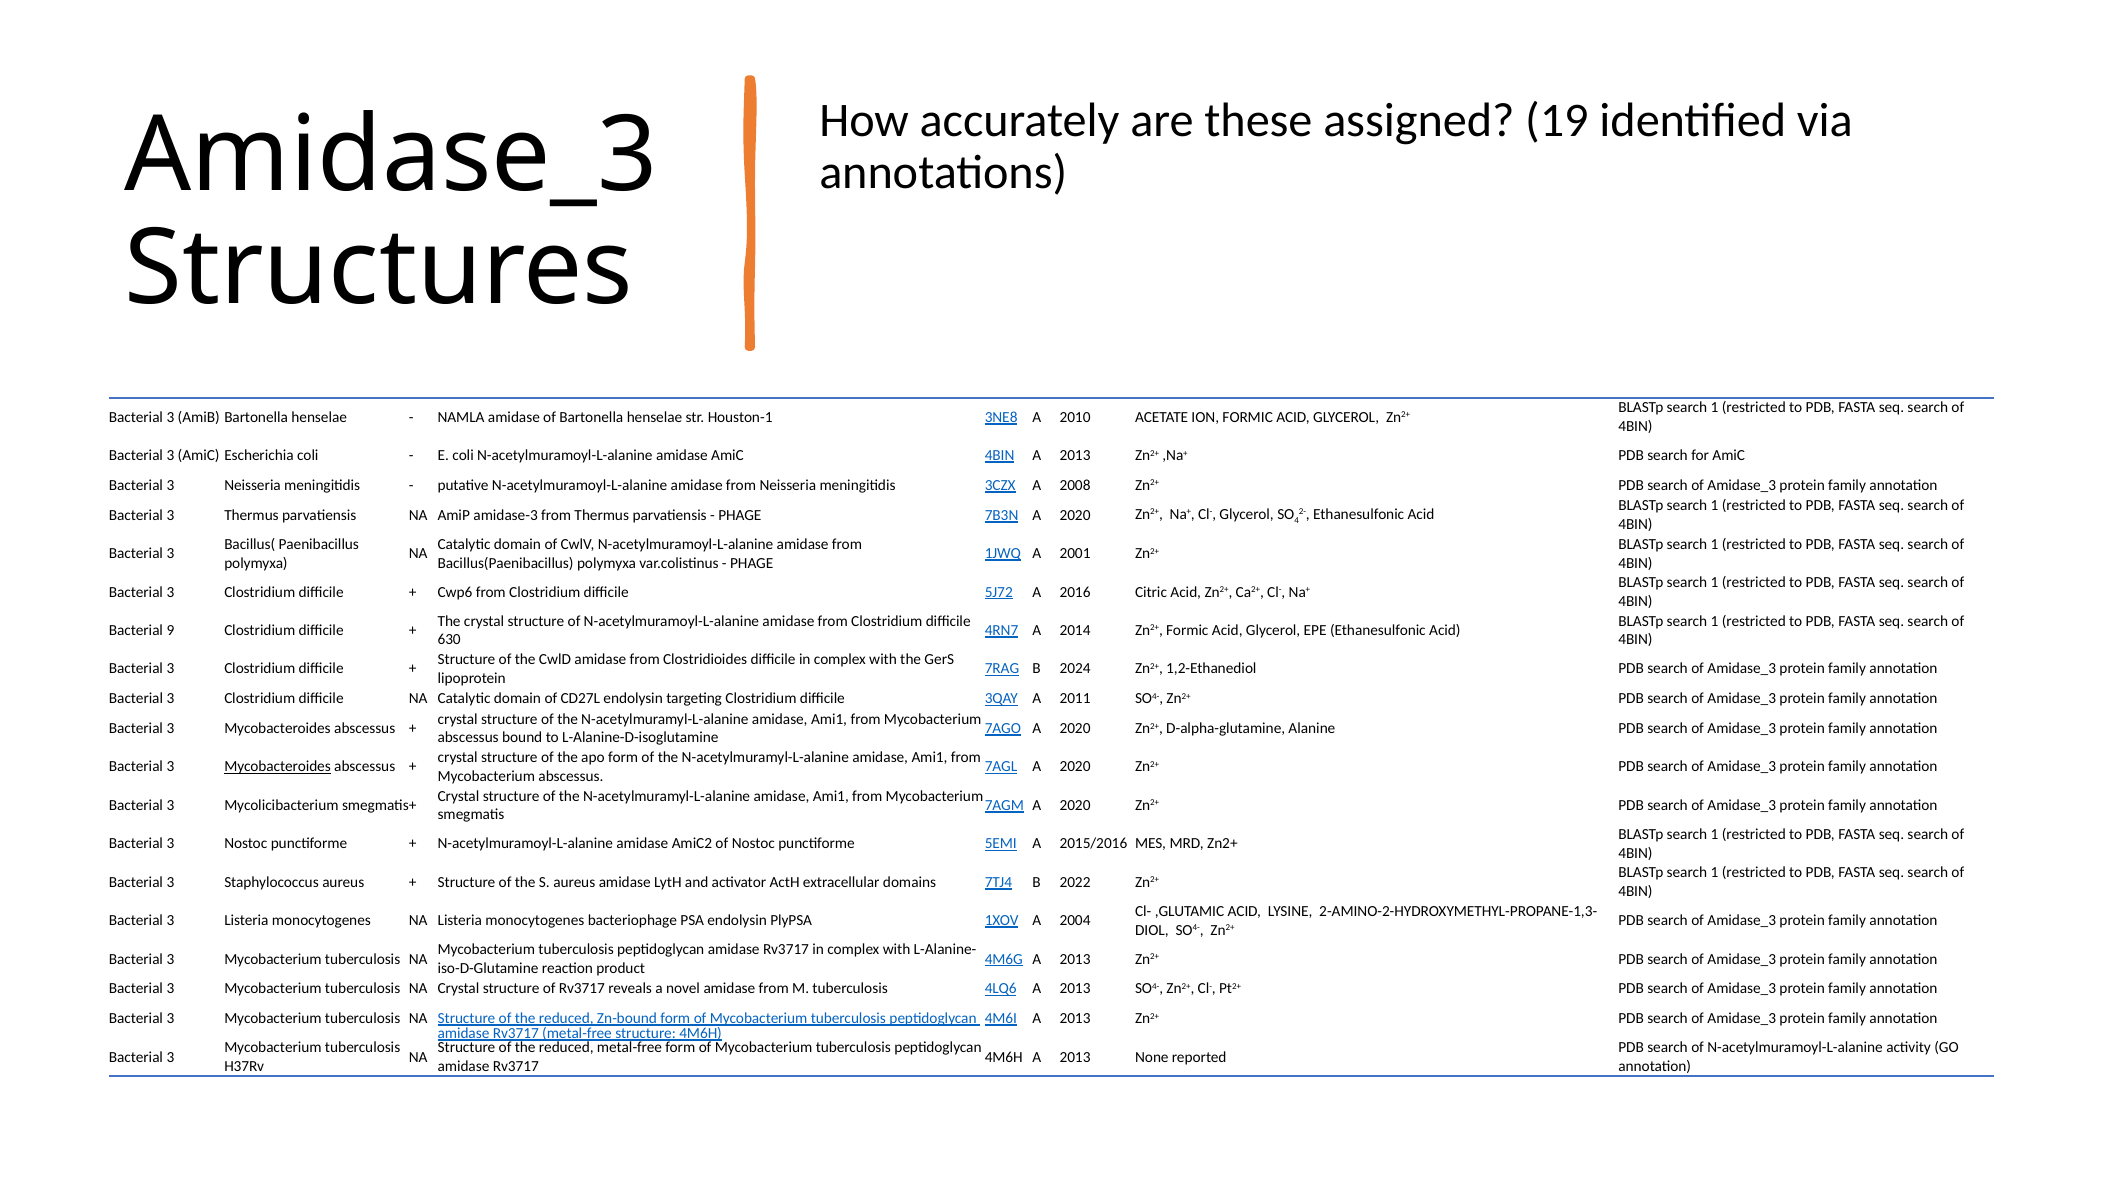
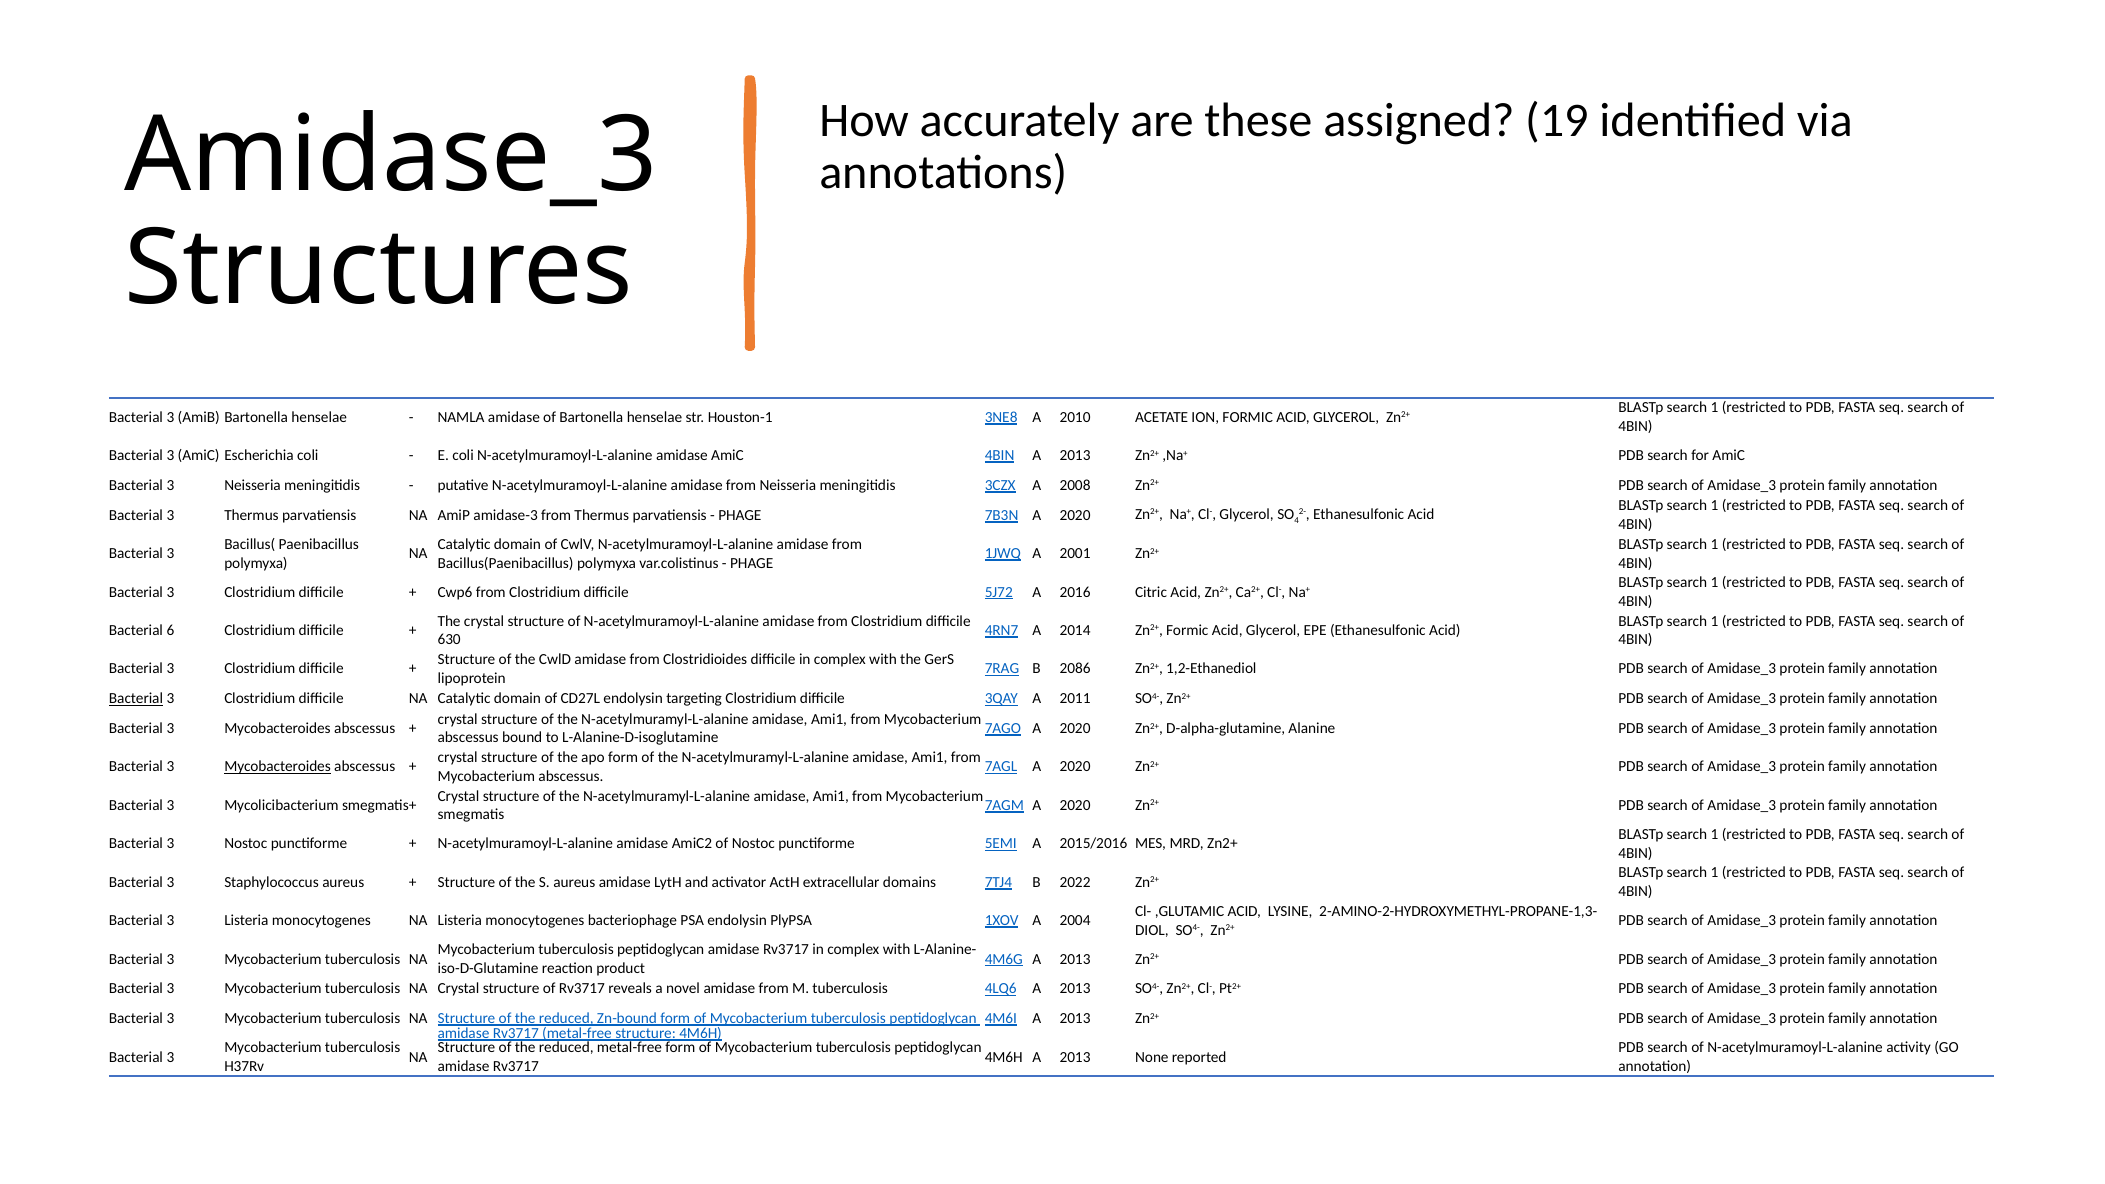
9: 9 -> 6
2024: 2024 -> 2086
Bacterial at (136, 699) underline: none -> present
